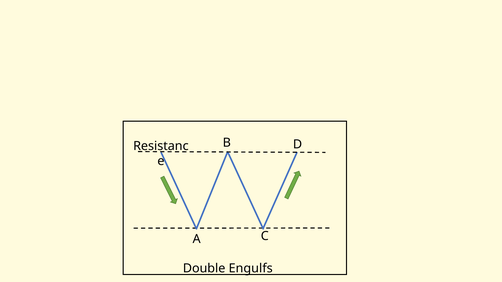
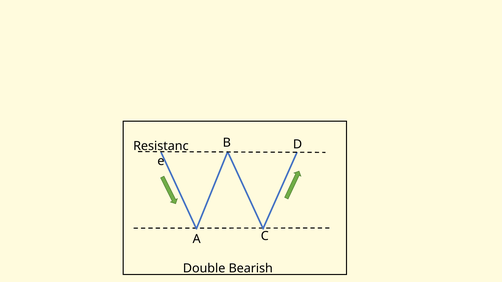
Engulfs: Engulfs -> Bearish
